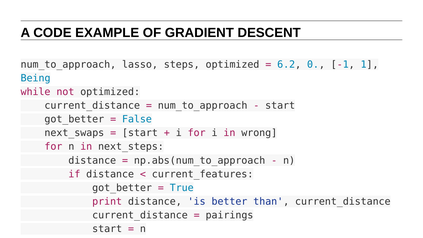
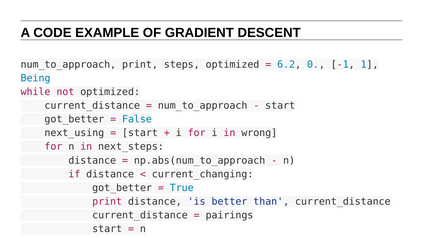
num_to_approach lasso: lasso -> print
next_swaps: next_swaps -> next_using
current_features: current_features -> current_changing
